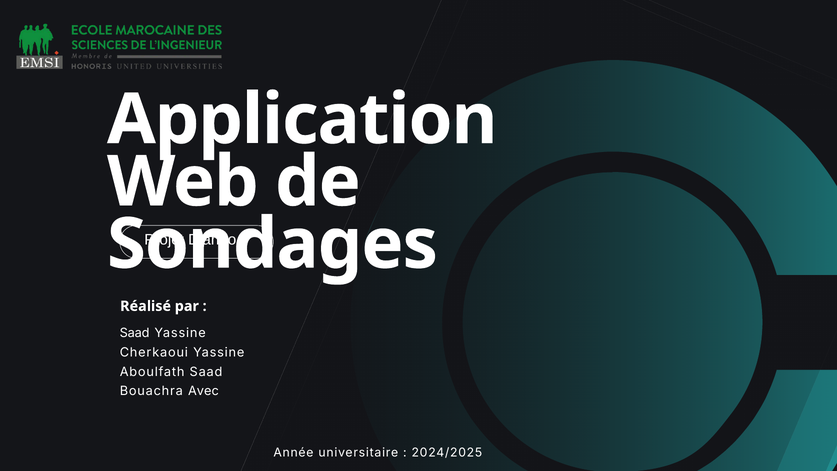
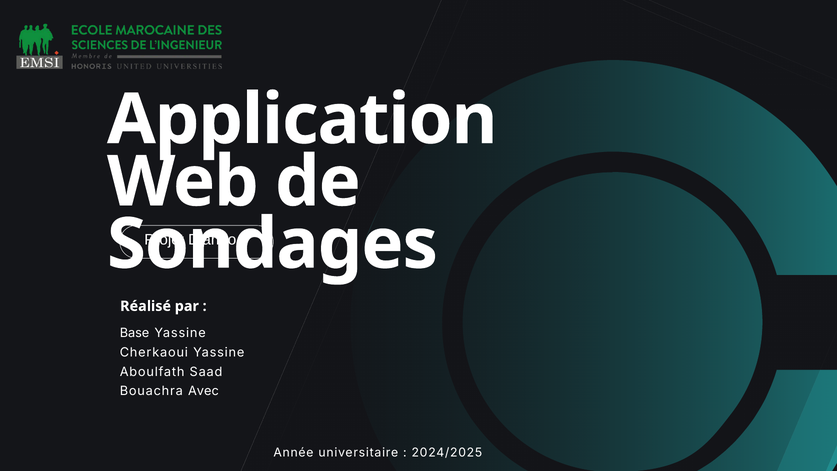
Saad at (135, 333): Saad -> Base
